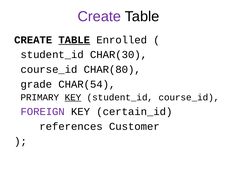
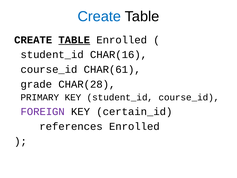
Create at (99, 16) colour: purple -> blue
CHAR(30: CHAR(30 -> CHAR(16
CHAR(80: CHAR(80 -> CHAR(61
CHAR(54: CHAR(54 -> CHAR(28
KEY at (73, 97) underline: present -> none
references Customer: Customer -> Enrolled
